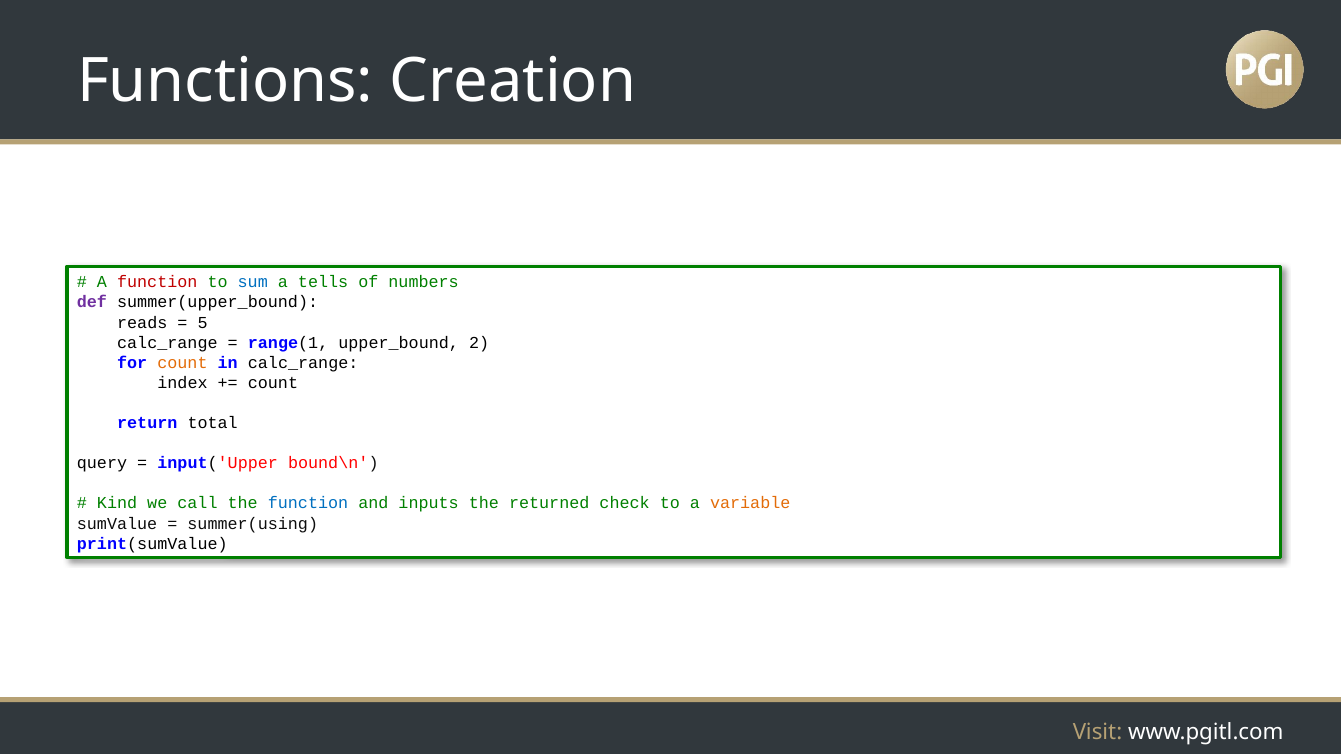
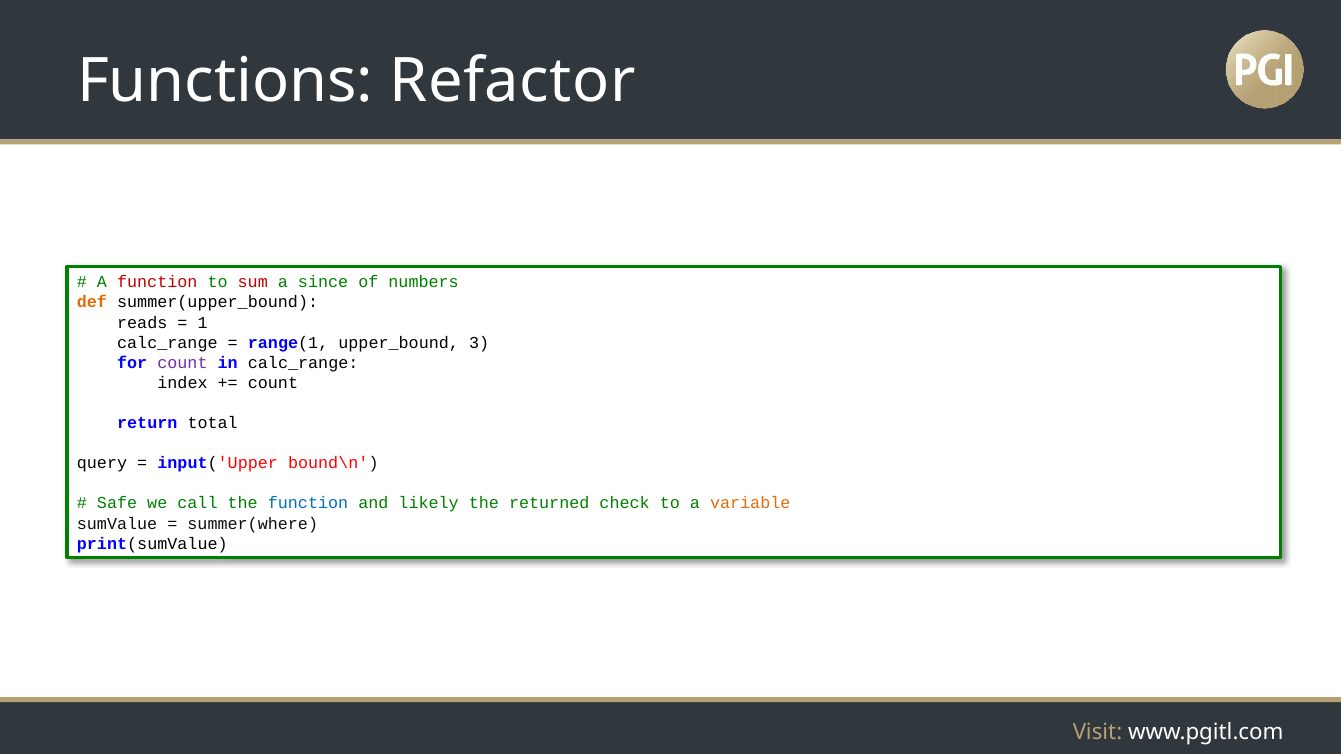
Creation: Creation -> Refactor
sum colour: blue -> red
tells: tells -> since
def colour: purple -> orange
5: 5 -> 1
2: 2 -> 3
count at (182, 363) colour: orange -> purple
Kind: Kind -> Safe
inputs: inputs -> likely
summer(using: summer(using -> summer(where
